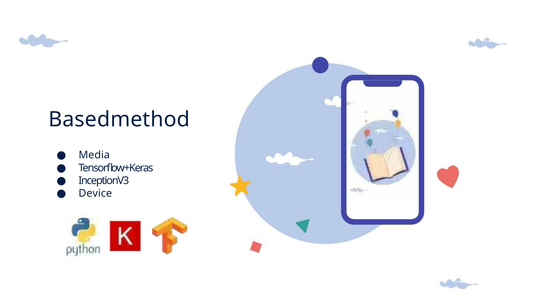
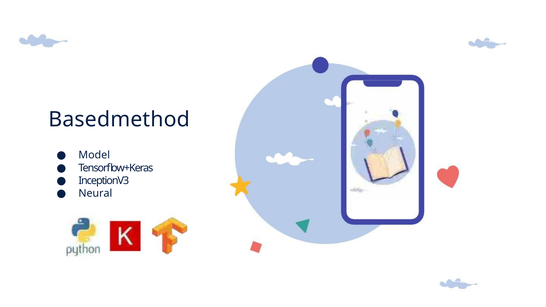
Media: Media -> Model
Device: Device -> Neural
